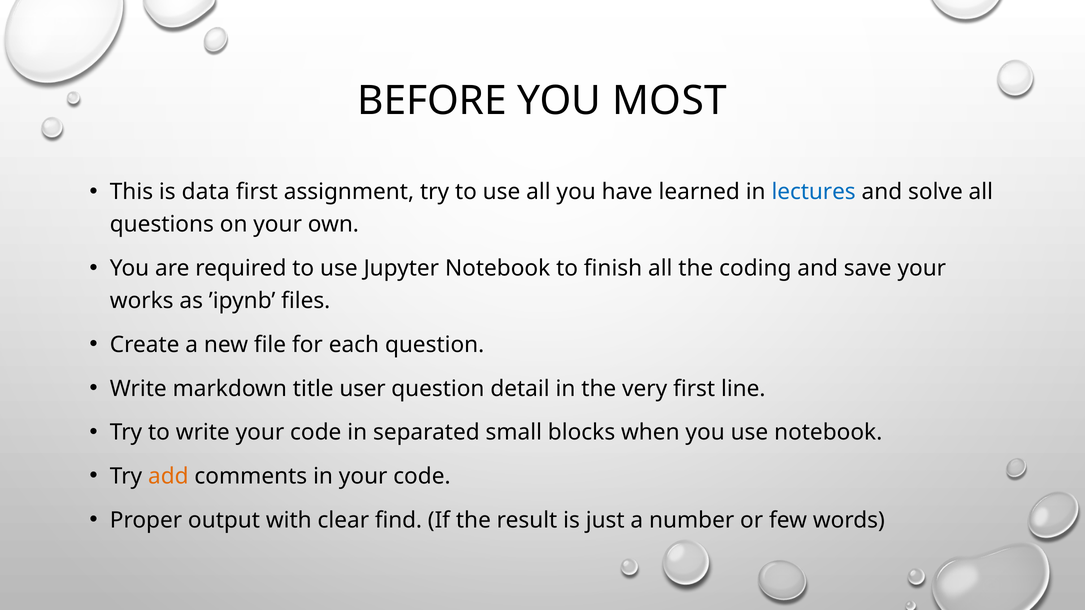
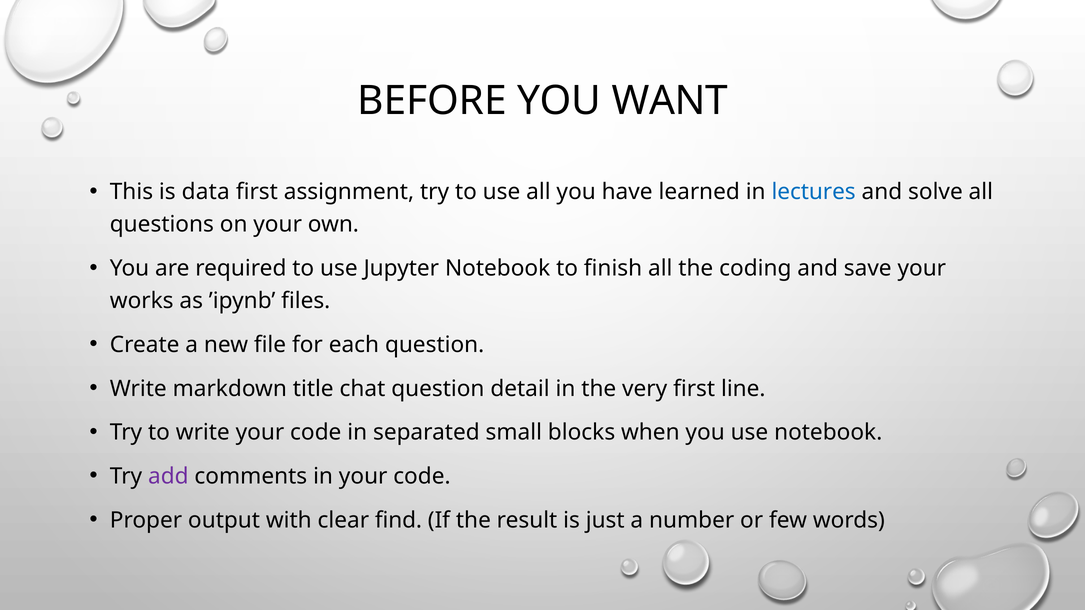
MOST: MOST -> WANT
user: user -> chat
add colour: orange -> purple
